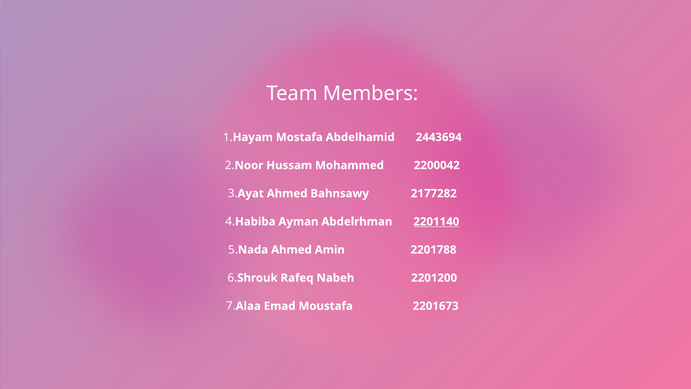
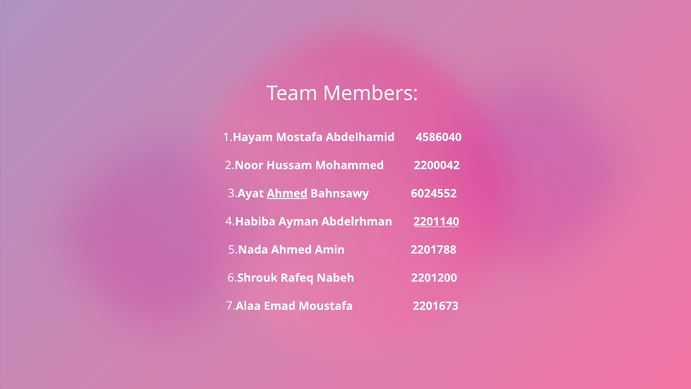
2443694: 2443694 -> 4586040
Ahmed at (287, 193) underline: none -> present
2177282: 2177282 -> 6024552
